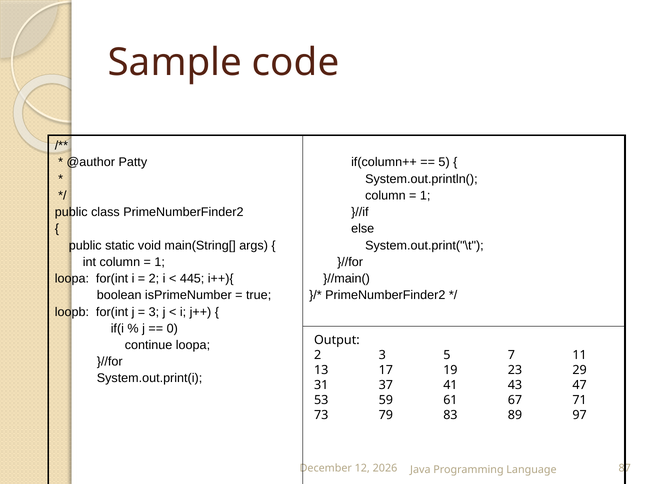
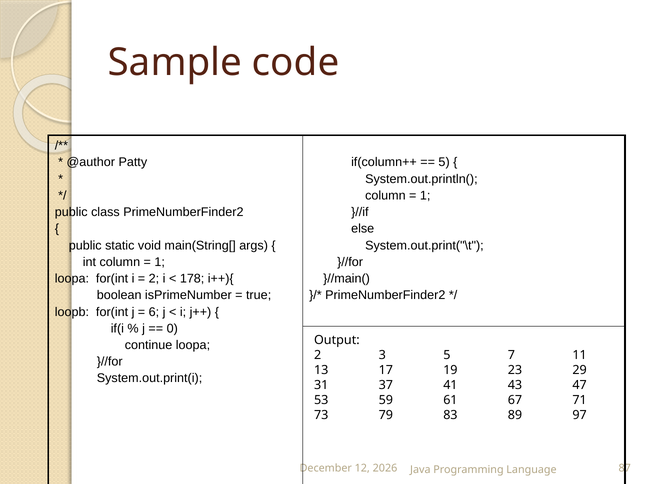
445: 445 -> 178
3 at (154, 312): 3 -> 6
